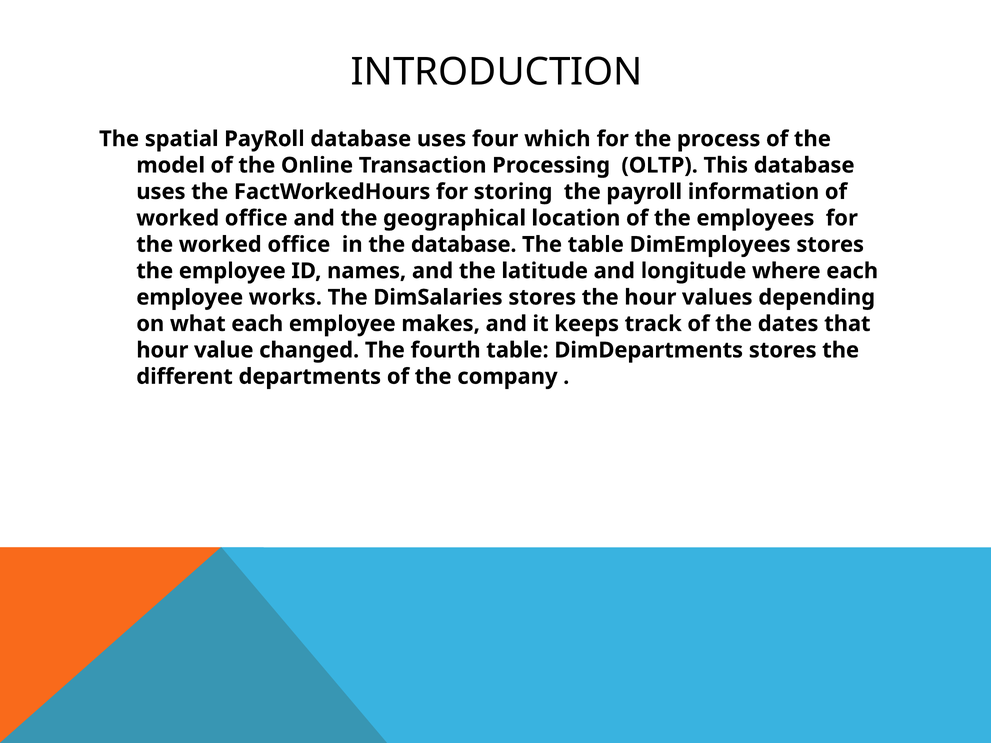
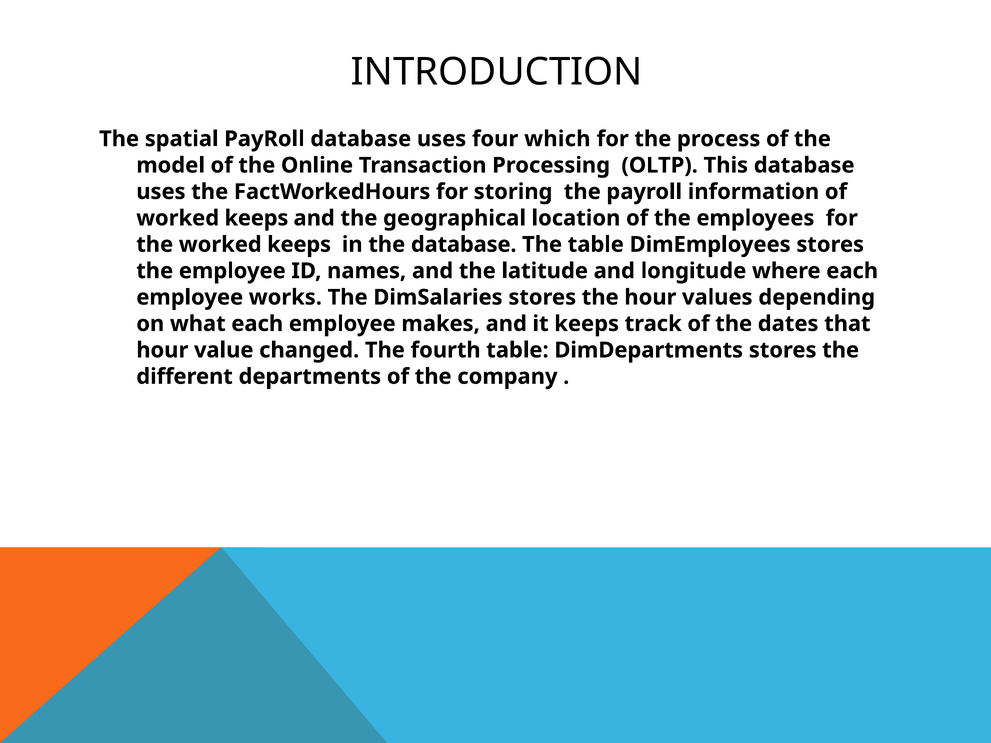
office at (256, 218): office -> keeps
the worked office: office -> keeps
